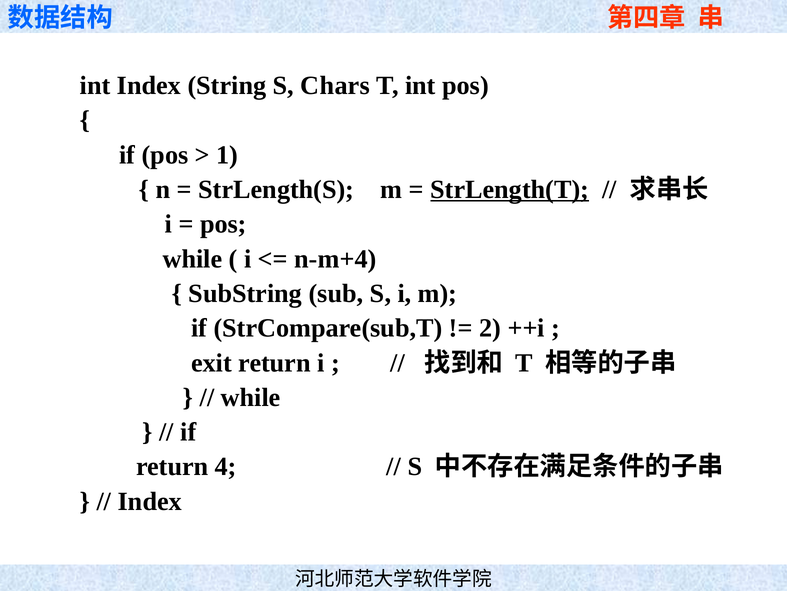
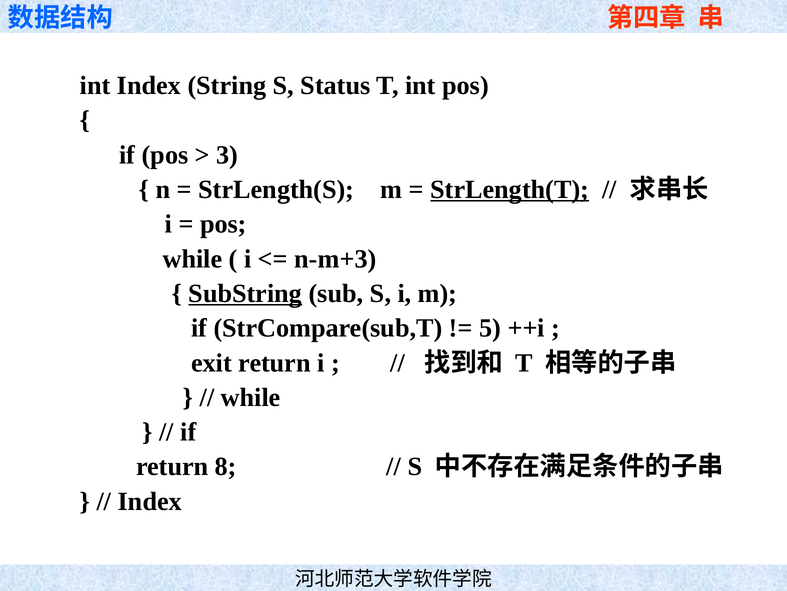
Chars: Chars -> Status
1: 1 -> 3
n-m+4: n-m+4 -> n-m+3
SubString underline: none -> present
2: 2 -> 5
4: 4 -> 8
